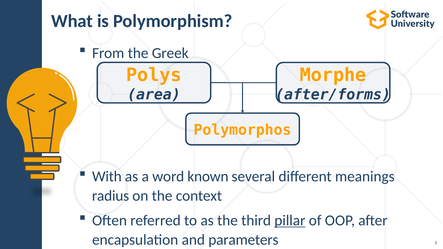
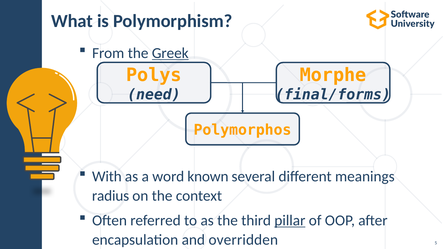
Greek underline: none -> present
area: area -> need
after/forms: after/forms -> final/forms
parameters: parameters -> overridden
